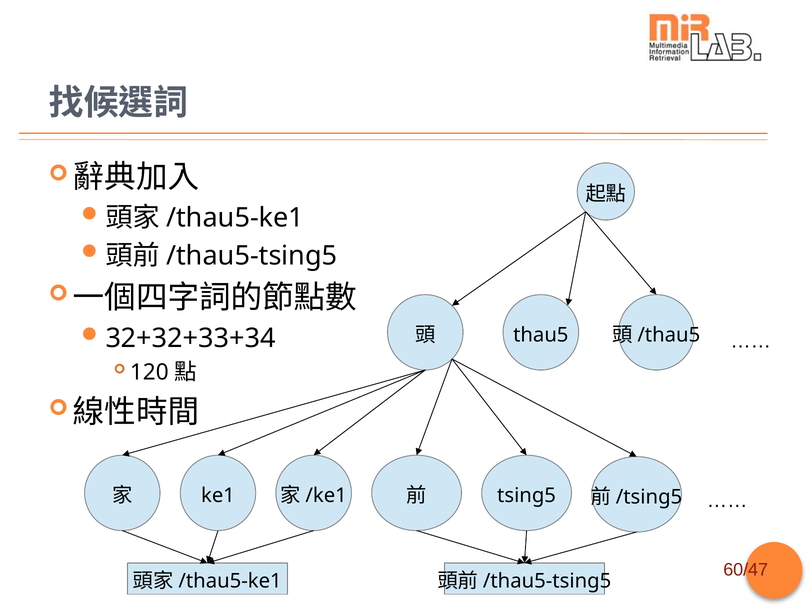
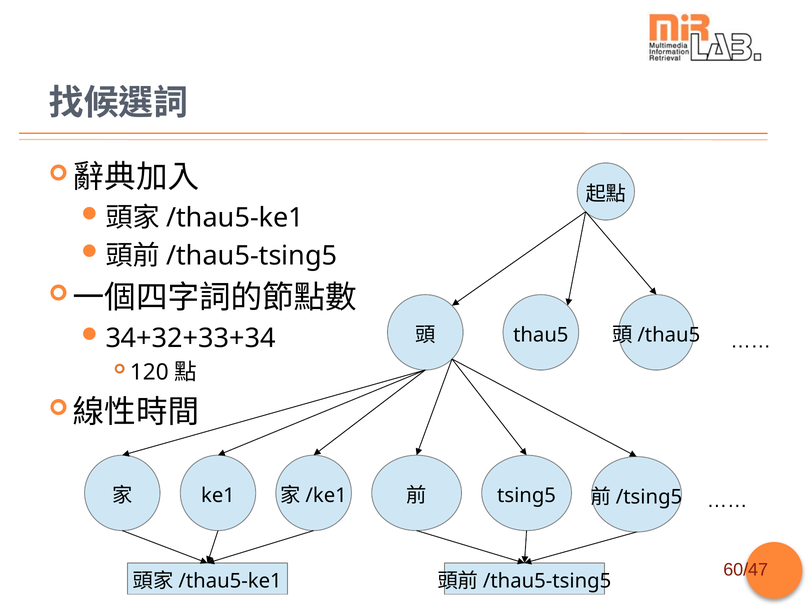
32+32+33+34: 32+32+33+34 -> 34+32+33+34
